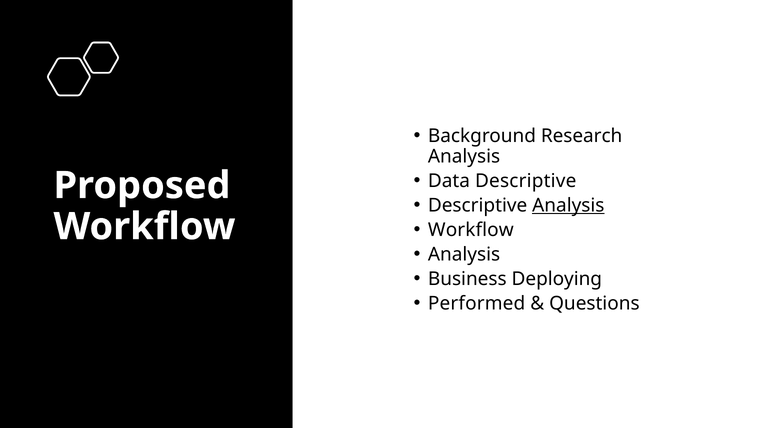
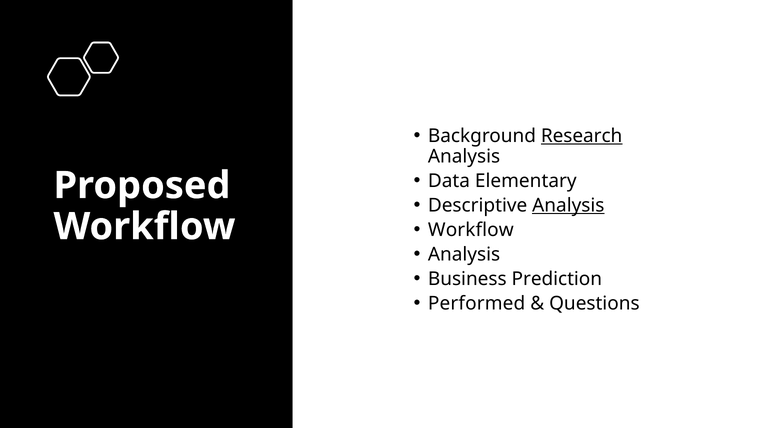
Research underline: none -> present
Data Descriptive: Descriptive -> Elementary
Deploying: Deploying -> Prediction
